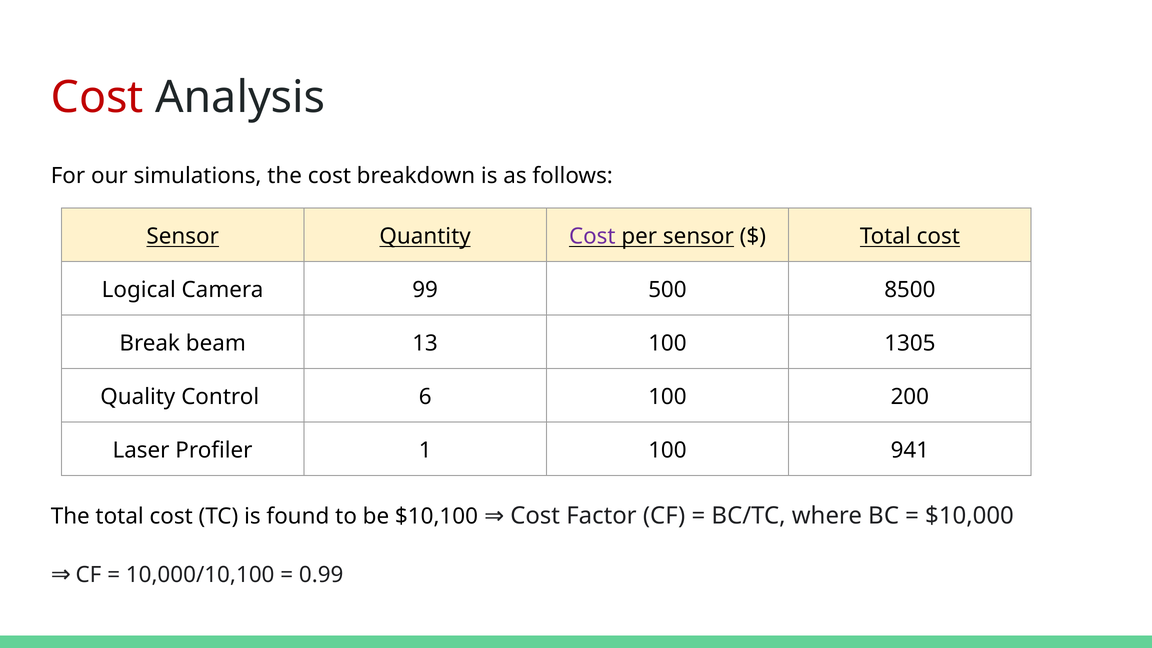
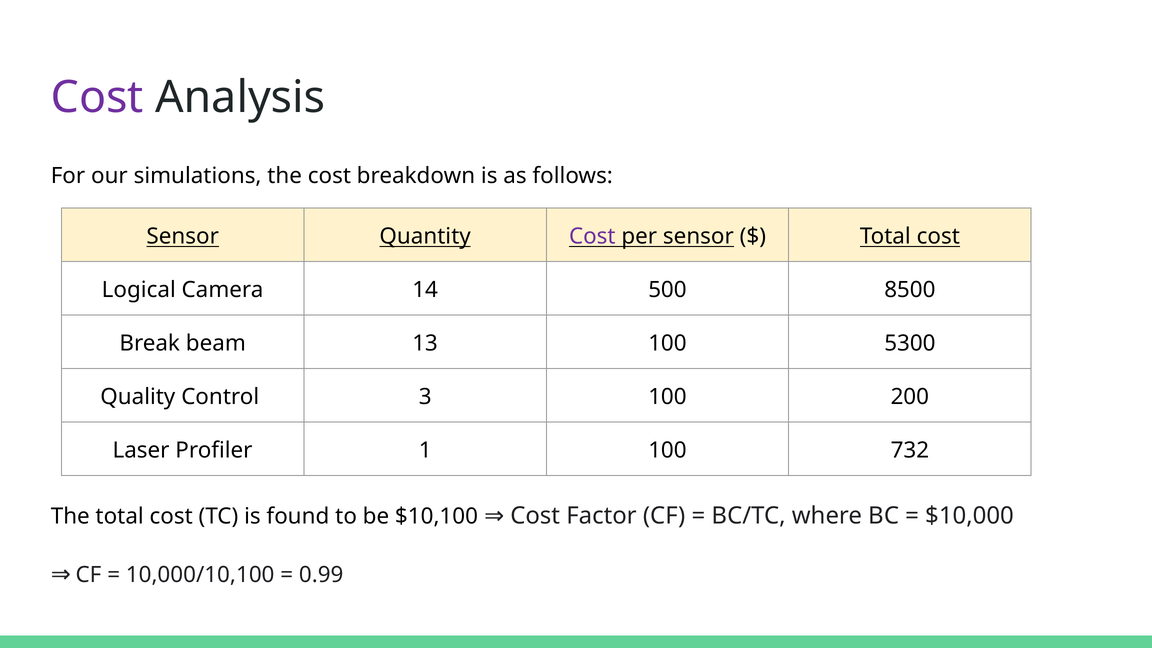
Cost at (97, 98) colour: red -> purple
99: 99 -> 14
1305: 1305 -> 5300
6: 6 -> 3
941: 941 -> 732
